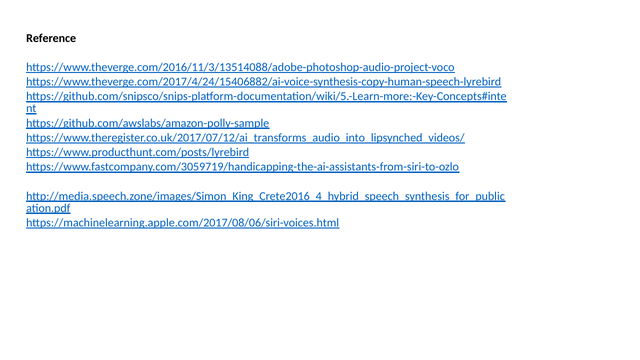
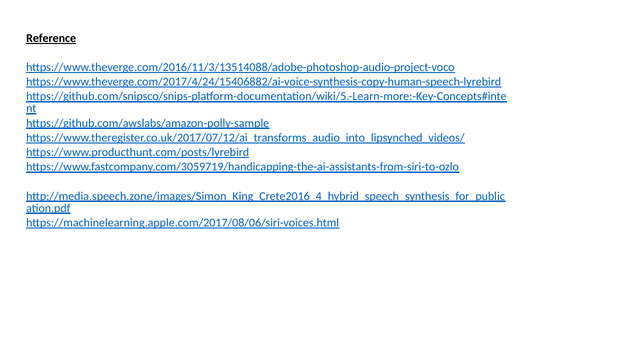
Reference underline: none -> present
